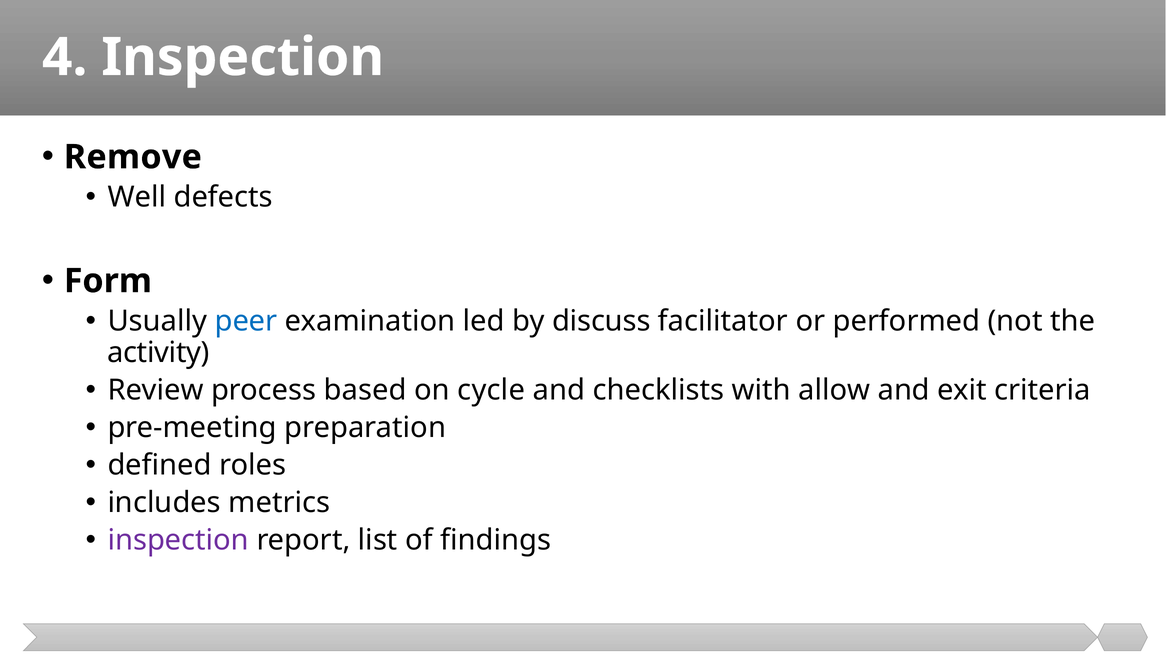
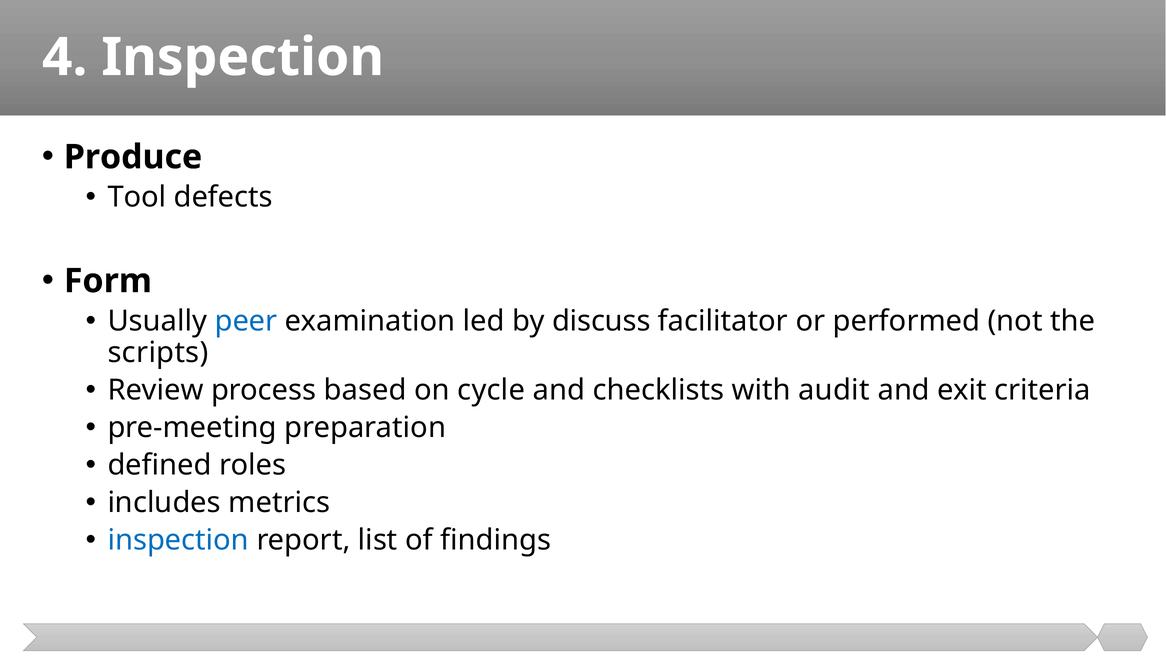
Remove: Remove -> Produce
Well: Well -> Tool
activity: activity -> scripts
allow: allow -> audit
inspection at (178, 540) colour: purple -> blue
